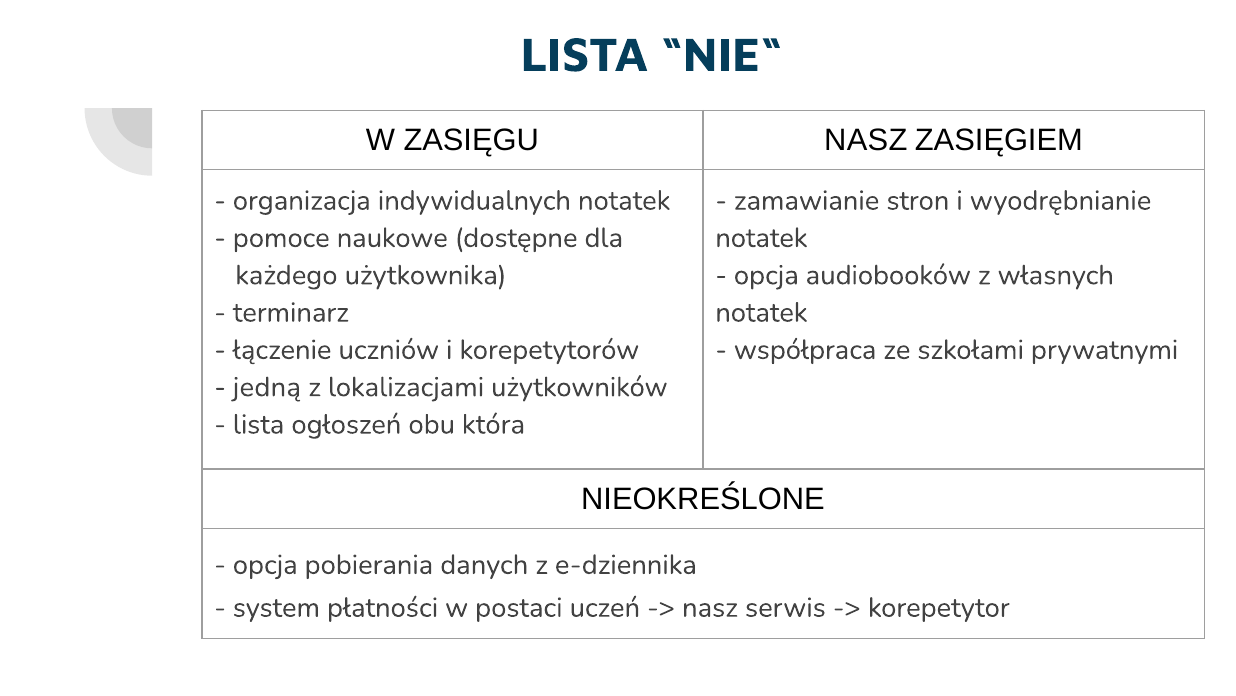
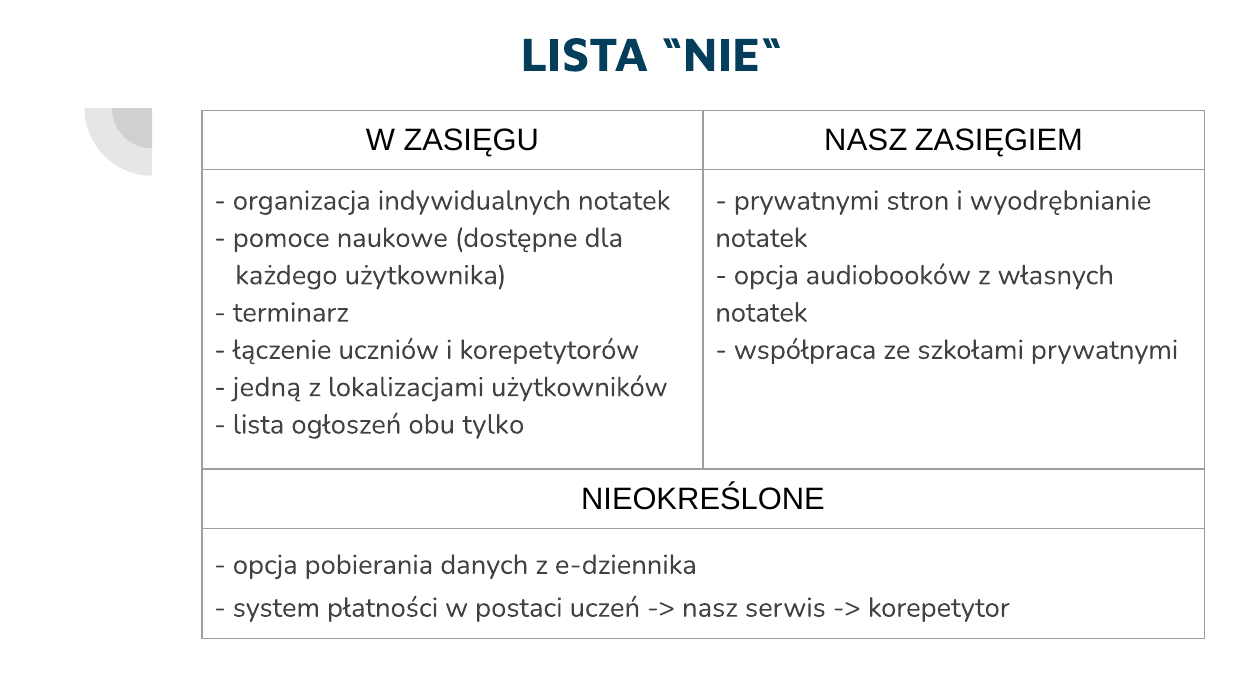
zamawianie at (807, 200): zamawianie -> prywatnymi
która: która -> tylko
